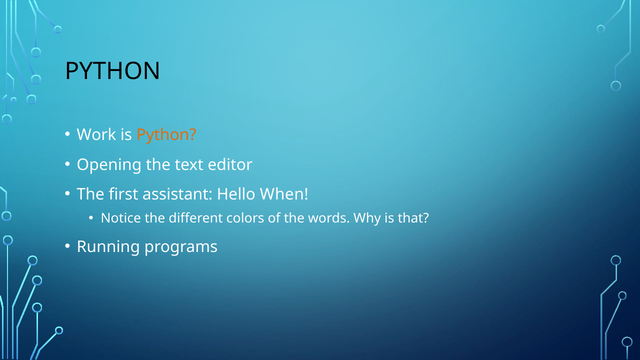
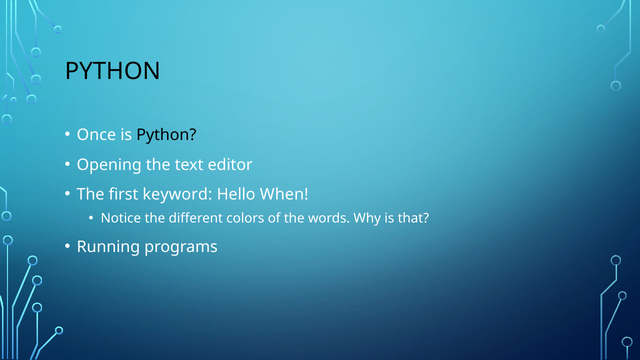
Work: Work -> Once
Python at (166, 135) colour: orange -> black
assistant: assistant -> keyword
